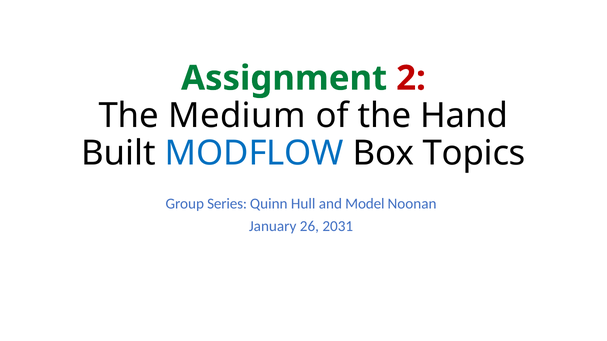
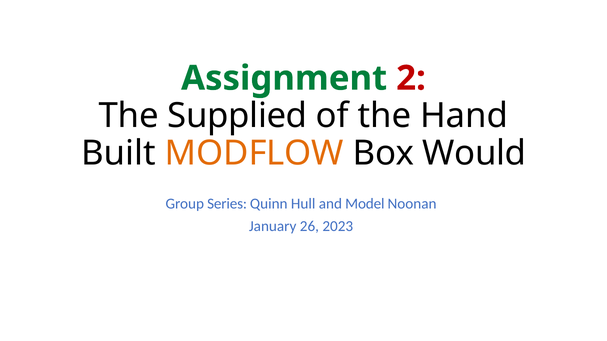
Medium: Medium -> Supplied
MODFLOW colour: blue -> orange
Topics: Topics -> Would
2031: 2031 -> 2023
